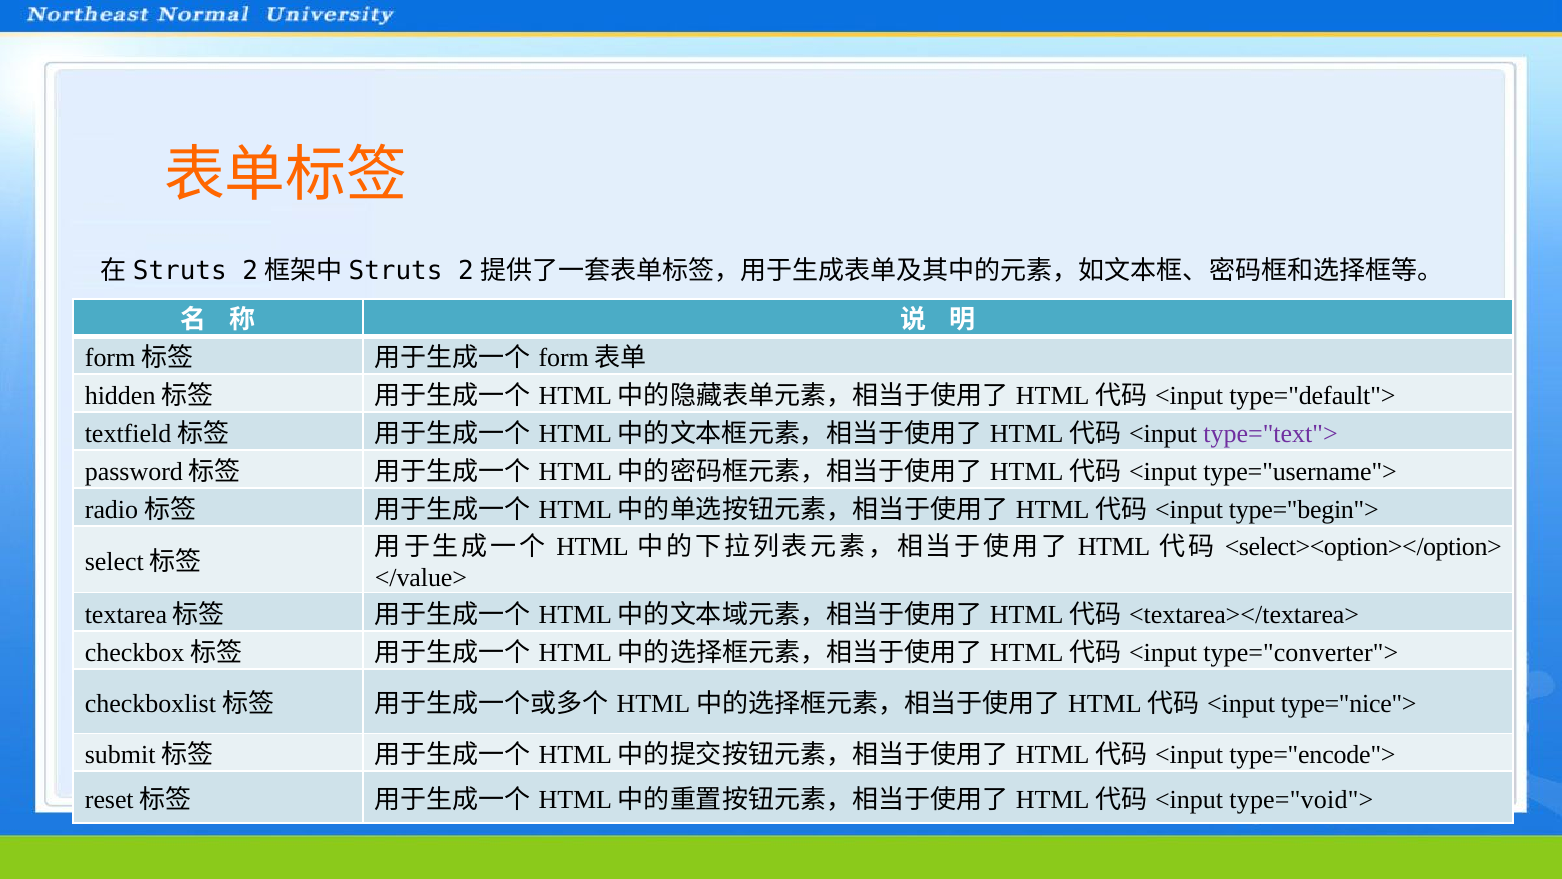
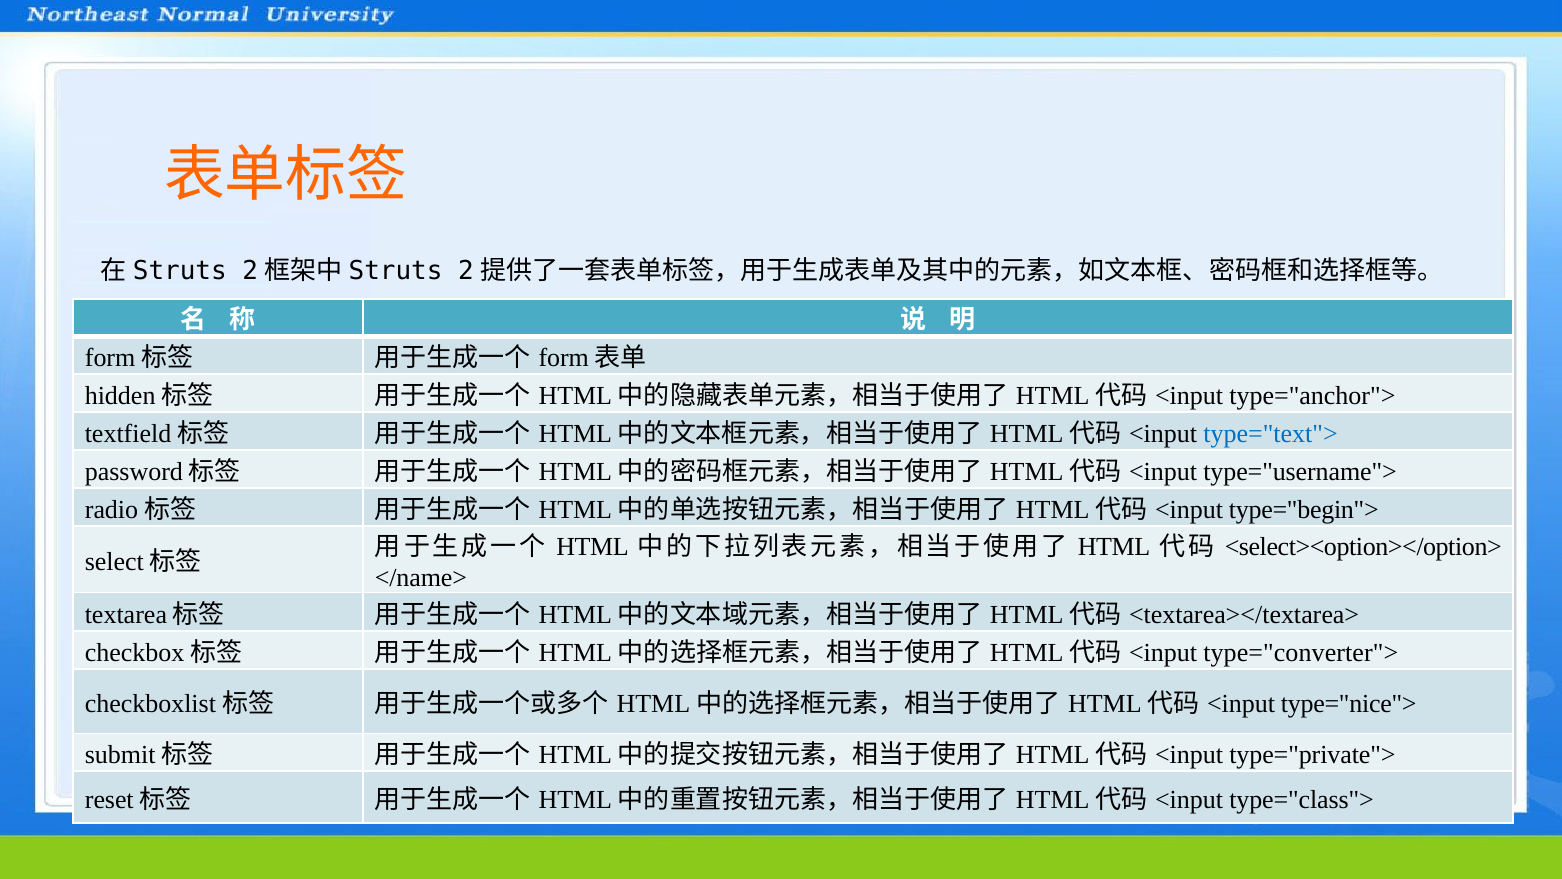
type="default">: type="default"> -> type="anchor">
type="text"> colour: purple -> blue
</value>: </value> -> </name>
type="encode">: type="encode"> -> type="private">
type="void">: type="void"> -> type="class">
